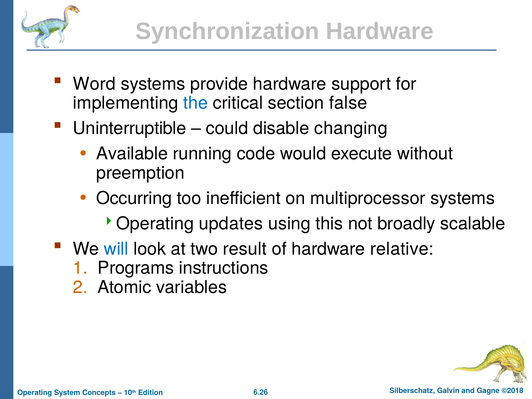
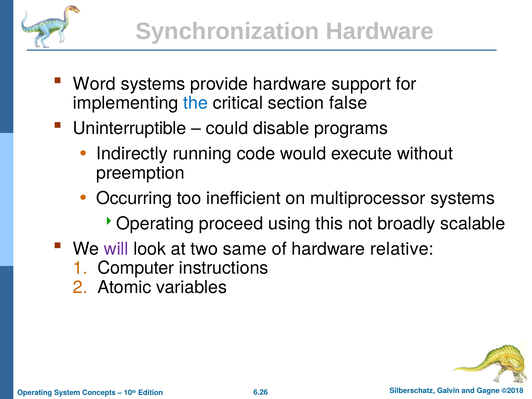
changing: changing -> programs
Available: Available -> Indirectly
updates: updates -> proceed
will colour: blue -> purple
result: result -> same
Programs: Programs -> Computer
